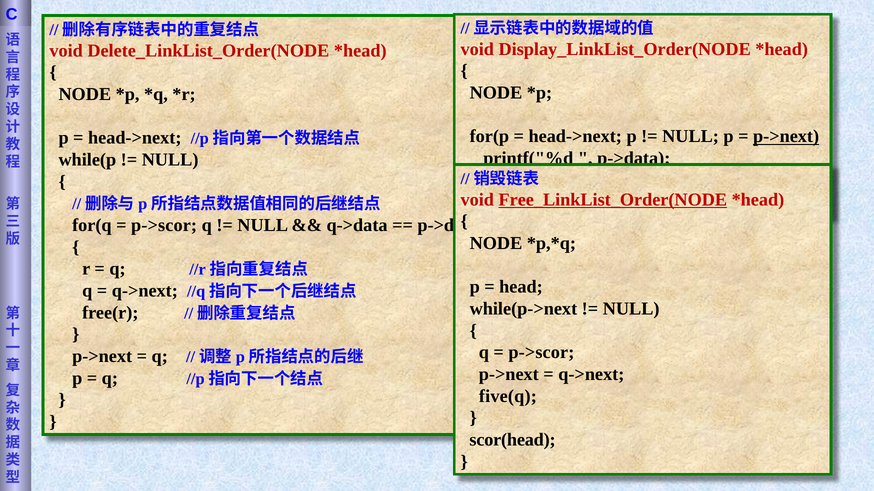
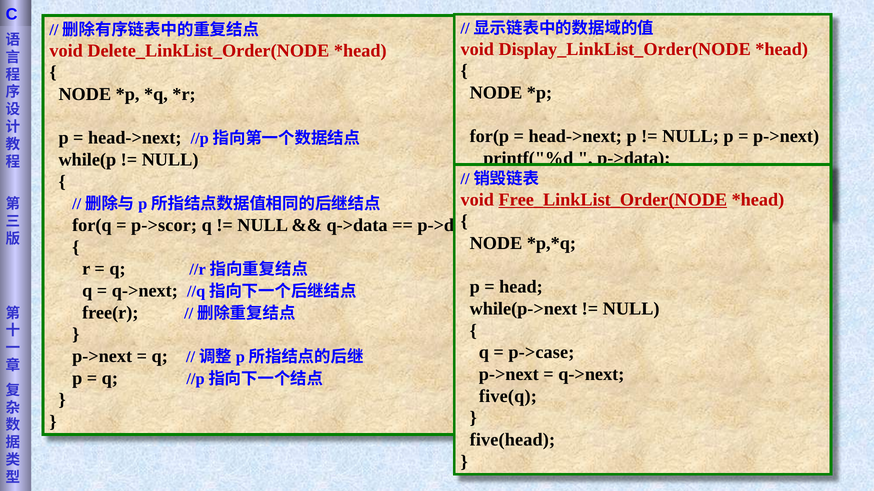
p->next at (786, 137) underline: present -> none
p->scor at (541, 353): p->scor -> p->case
scor(head: scor(head -> five(head
